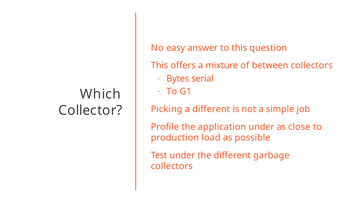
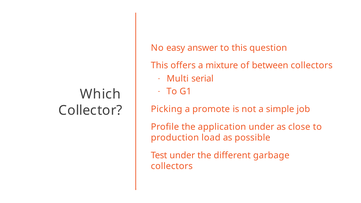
Bytes: Bytes -> Multi
a different: different -> promote
